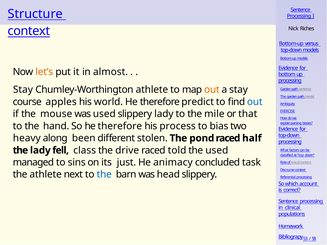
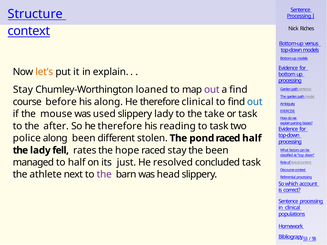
in almost: almost -> explain
Chumley-Worthington athlete: athlete -> loaned
out at (212, 90) colour: orange -> purple
a stay: stay -> find
apples: apples -> before
his world: world -> along
therefore predict: predict -> clinical
mile: mile -> take
or that: that -> task
hand: hand -> after
process: process -> reading
to bias: bias -> task
heavy: heavy -> police
class: class -> rates
drive: drive -> hope
raced told: told -> stay
the used: used -> been
to sins: sins -> half
animacy: animacy -> resolved
the at (104, 175) colour: blue -> purple
